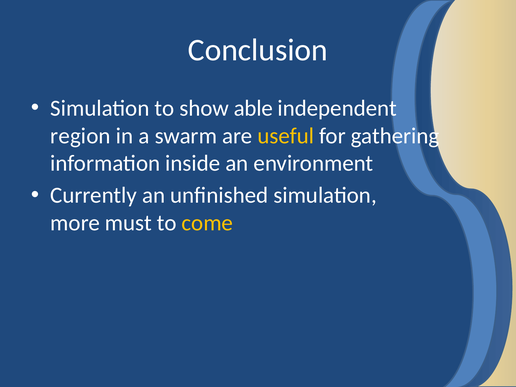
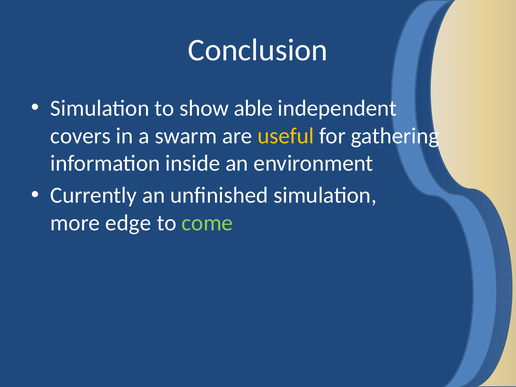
region: region -> covers
must: must -> edge
come colour: yellow -> light green
